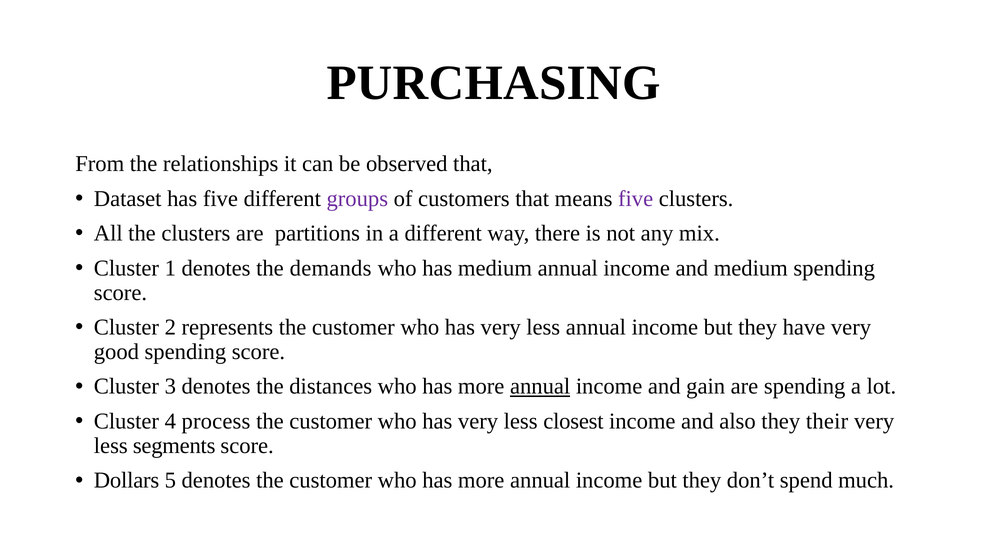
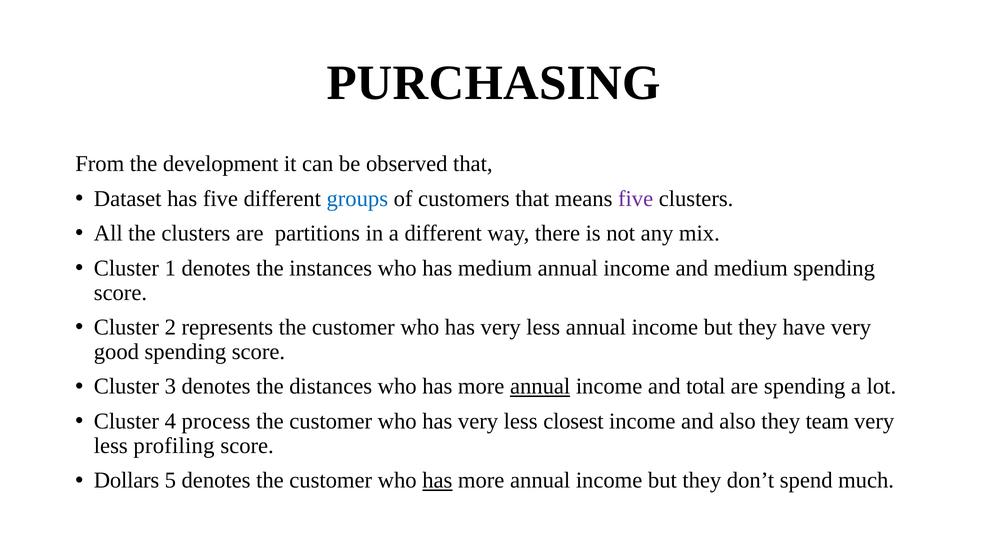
relationships: relationships -> development
groups colour: purple -> blue
demands: demands -> instances
gain: gain -> total
their: their -> team
segments: segments -> profiling
has at (437, 480) underline: none -> present
